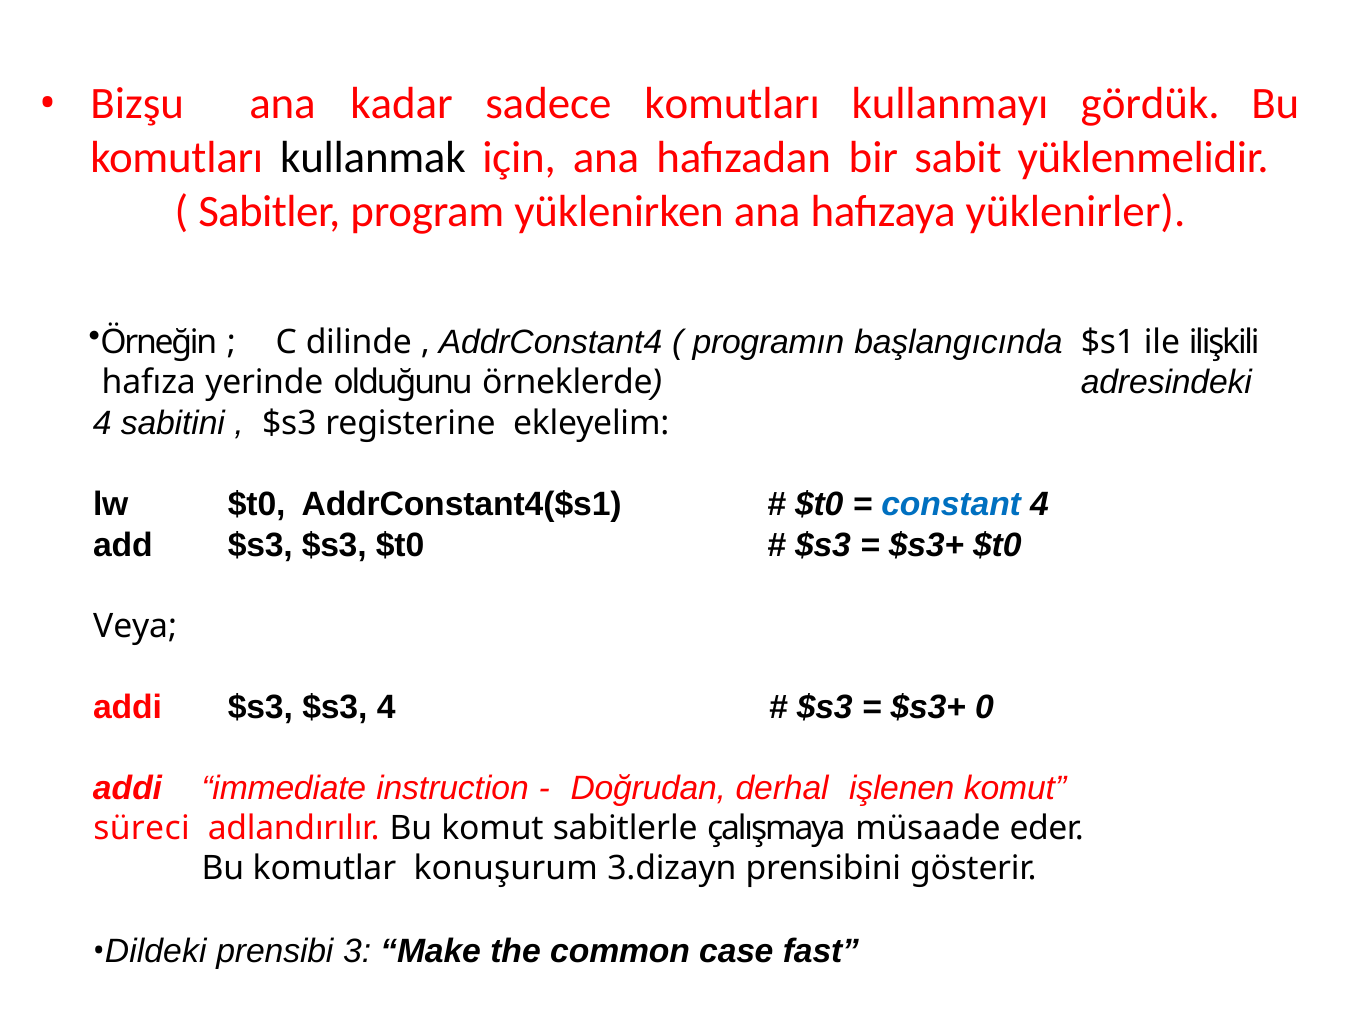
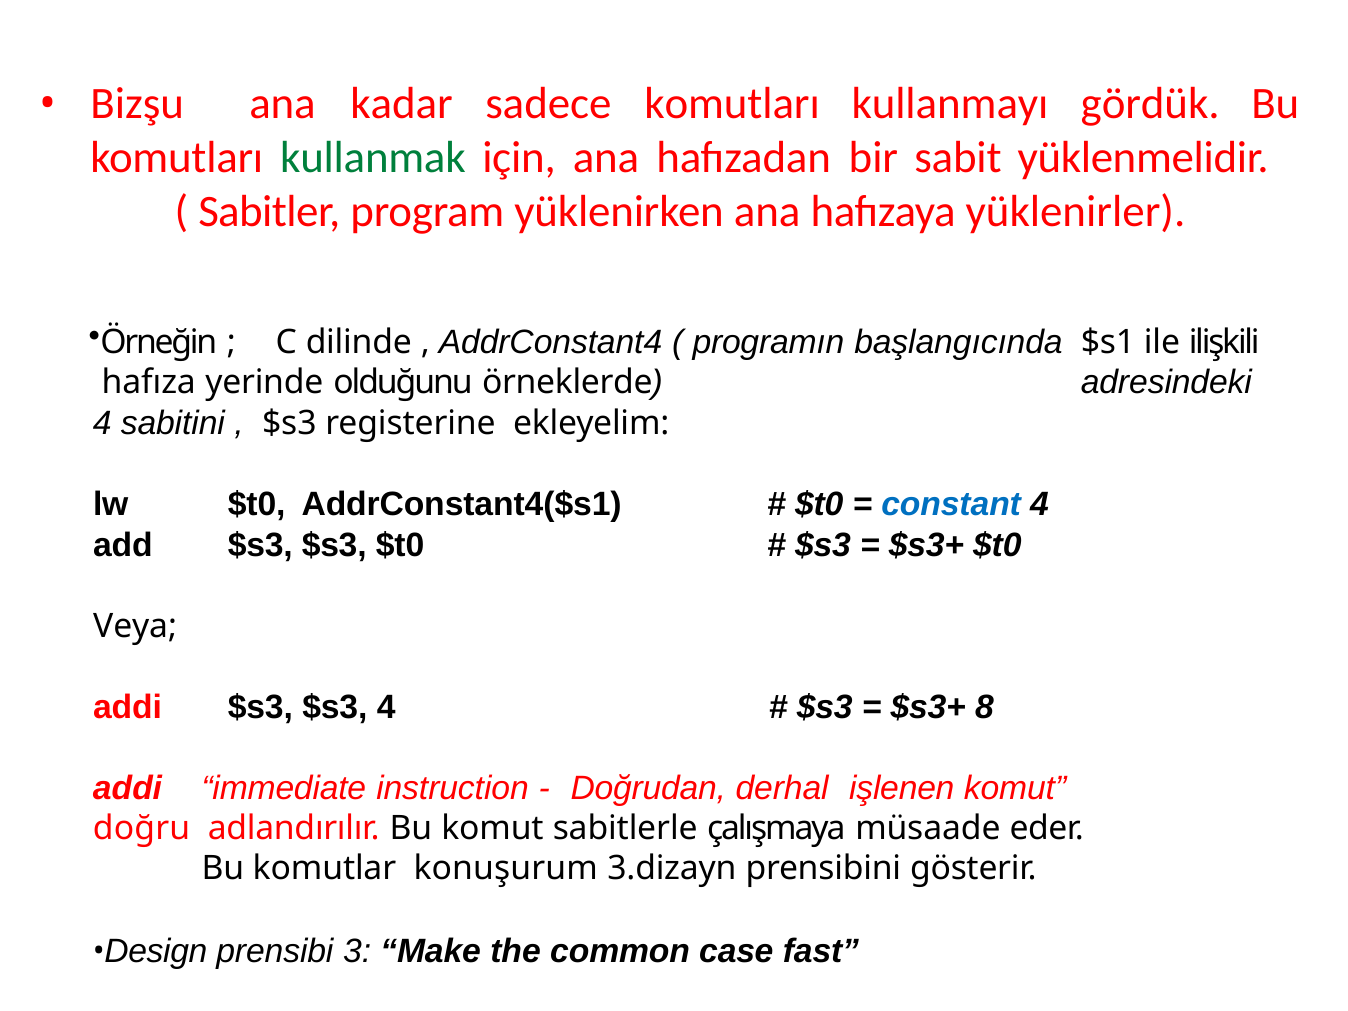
kullanmak colour: black -> green
0: 0 -> 8
süreci: süreci -> doğru
Dildeki: Dildeki -> Design
